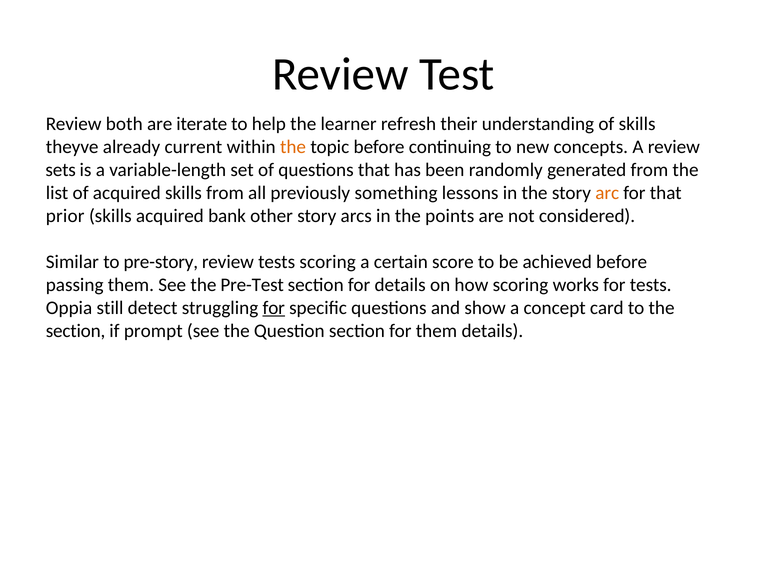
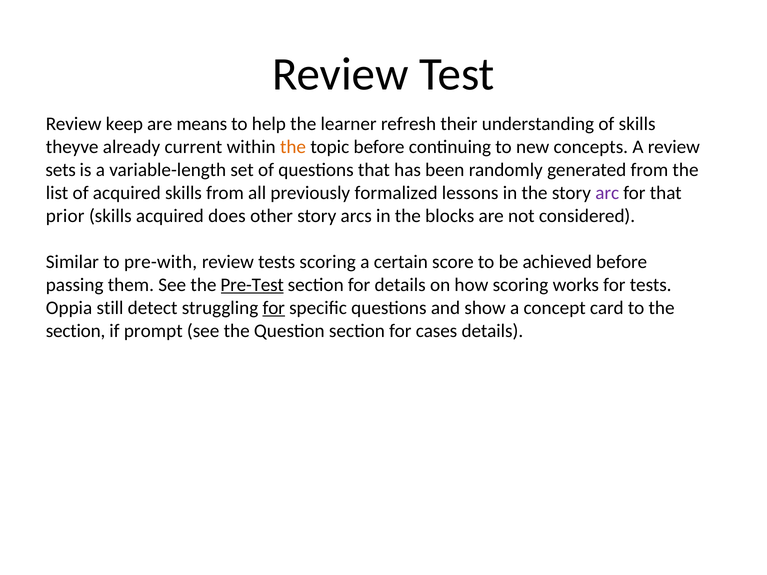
both: both -> keep
iterate: iterate -> means
something: something -> formalized
arc colour: orange -> purple
bank: bank -> does
points: points -> blocks
pre-story: pre-story -> pre-with
Pre-Test underline: none -> present
for them: them -> cases
